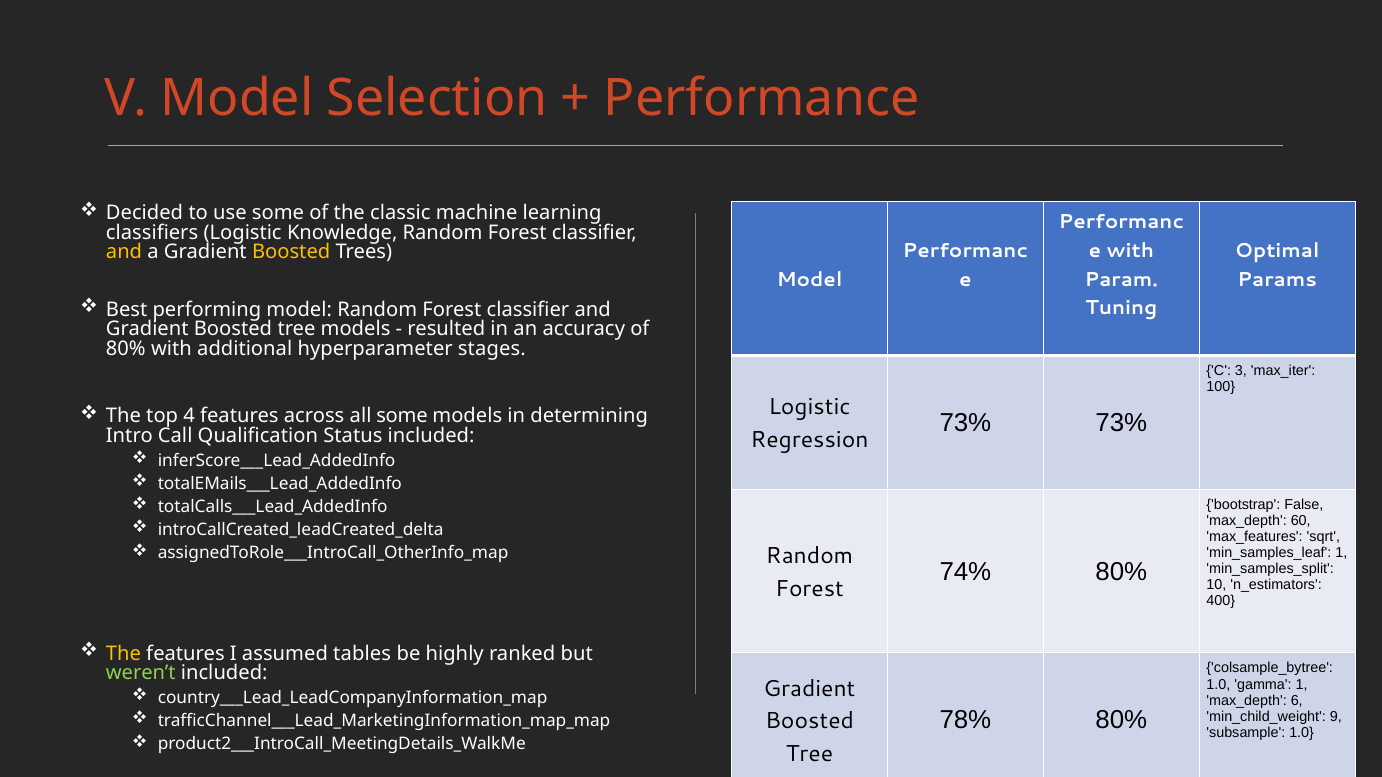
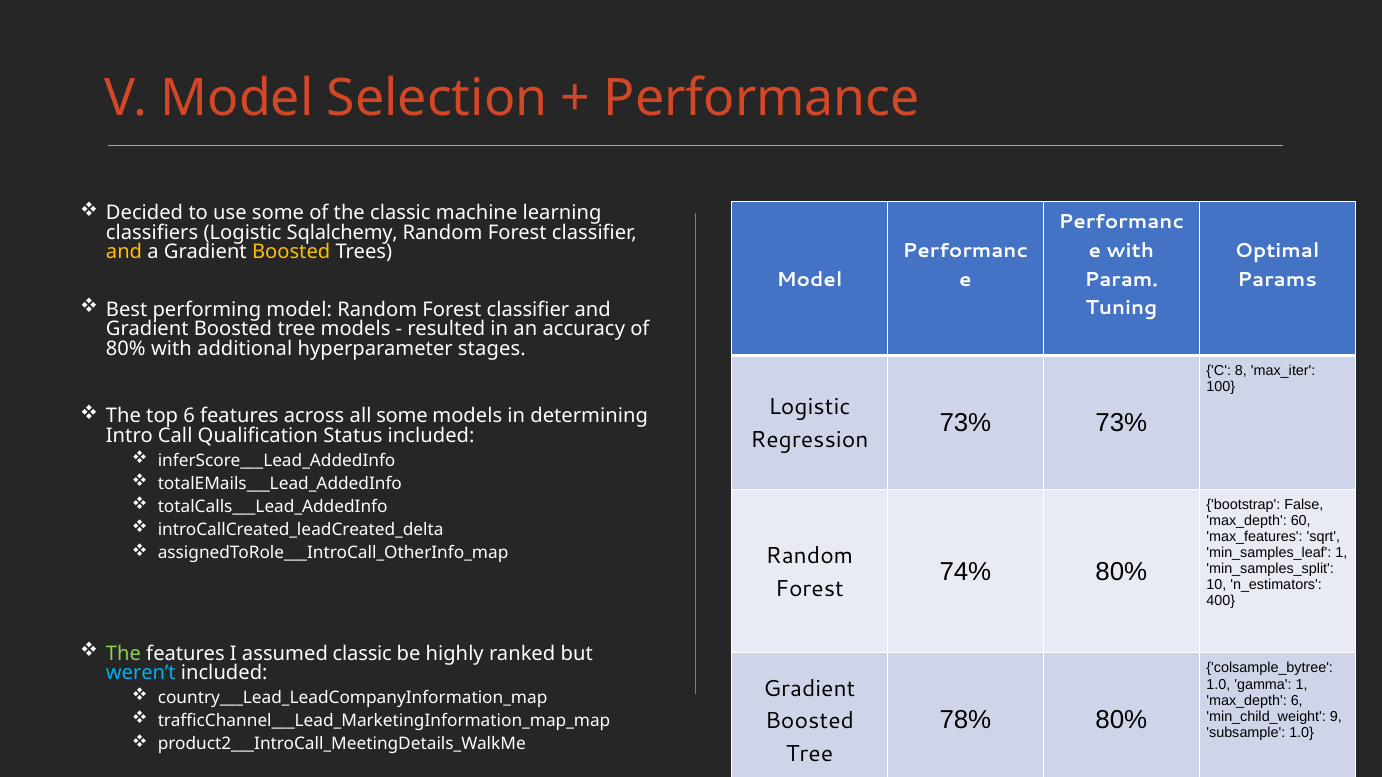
Knowledge: Knowledge -> Sqlalchemy
3: 3 -> 8
top 4: 4 -> 6
The at (123, 654) colour: yellow -> light green
assumed tables: tables -> classic
weren’t colour: light green -> light blue
